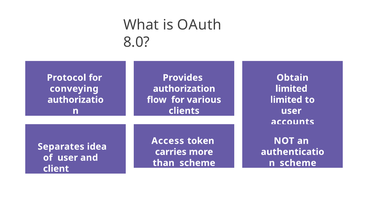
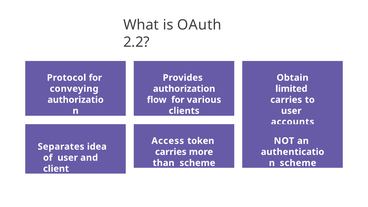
8.0: 8.0 -> 2.2
limited at (286, 100): limited -> carries
